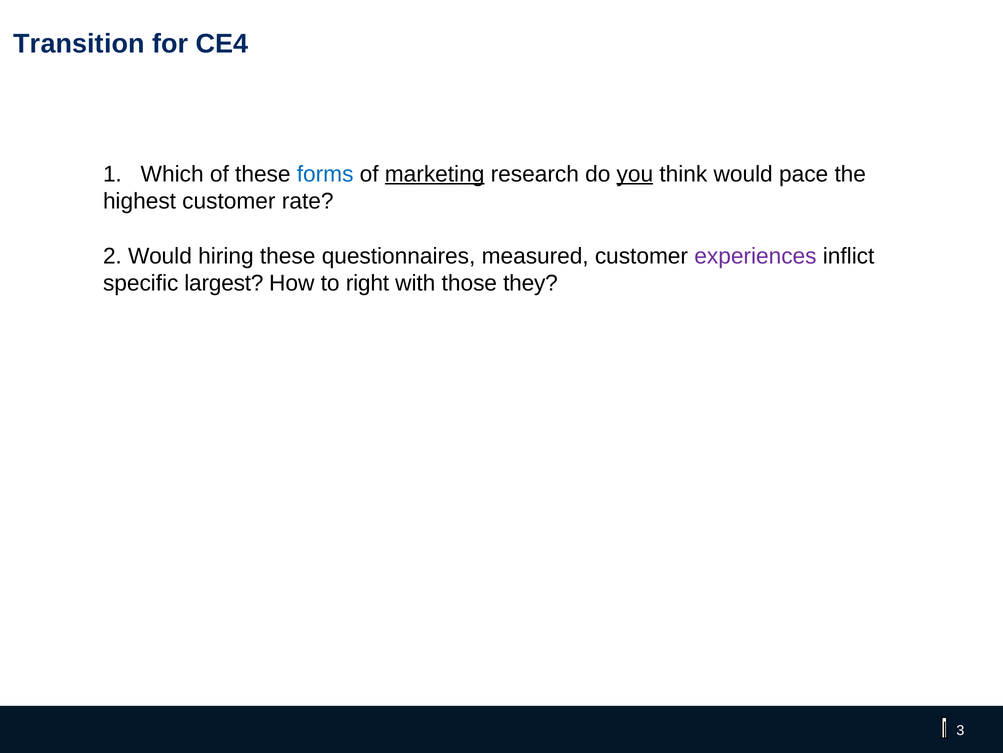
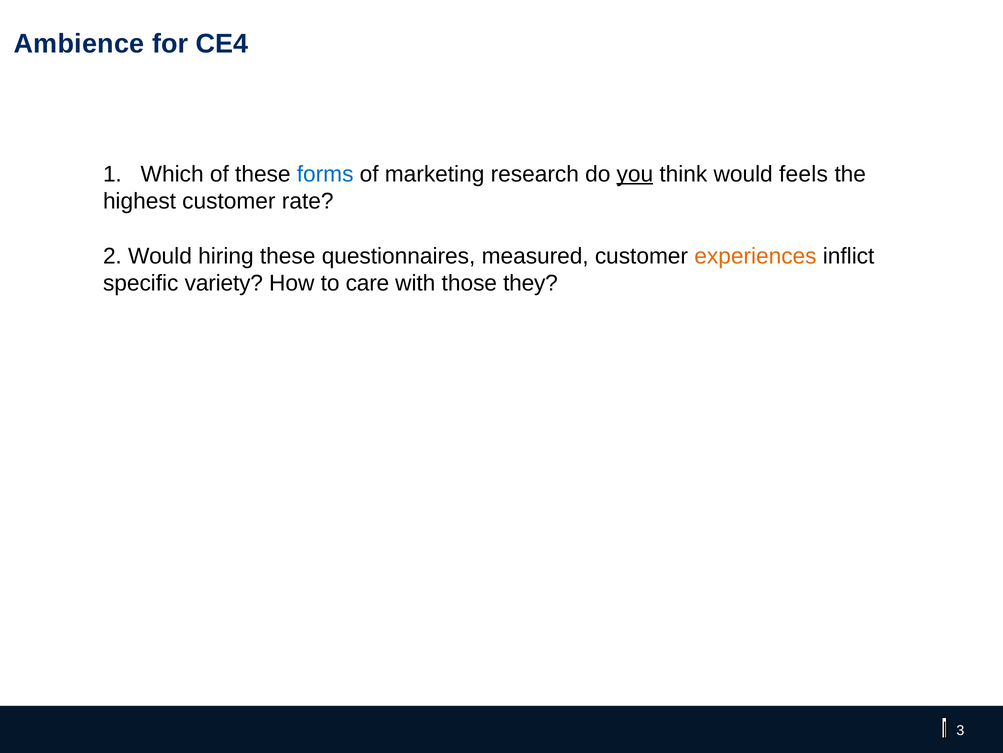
Transition: Transition -> Ambience
marketing underline: present -> none
pace: pace -> feels
experiences colour: purple -> orange
largest: largest -> variety
right: right -> care
